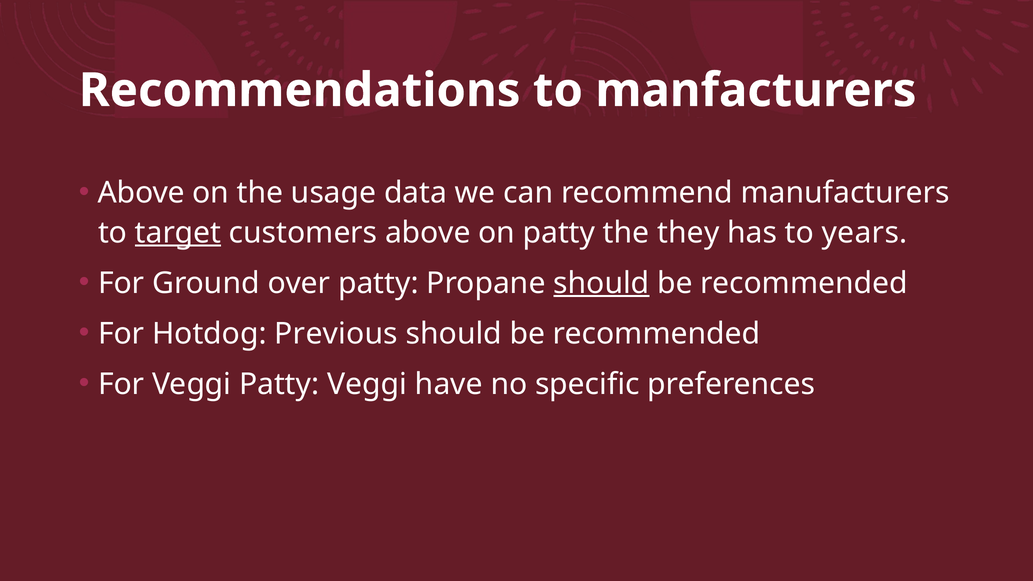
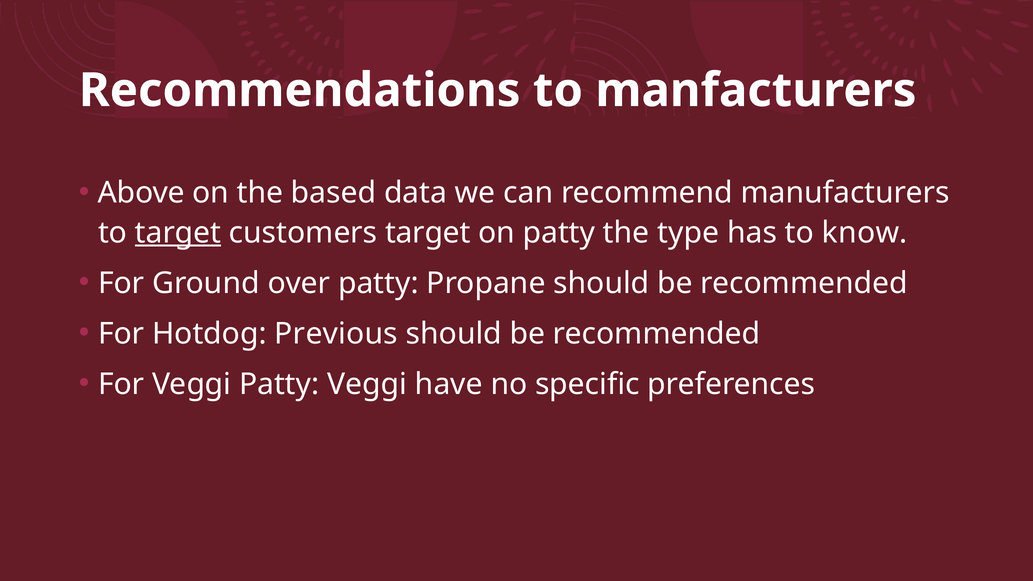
usage: usage -> based
customers above: above -> target
they: they -> type
years: years -> know
should at (601, 283) underline: present -> none
